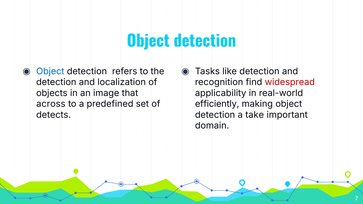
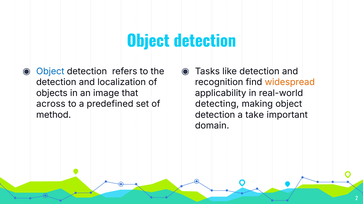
widespread colour: red -> orange
efficiently: efficiently -> detecting
detects: detects -> method
